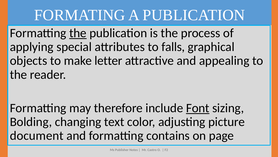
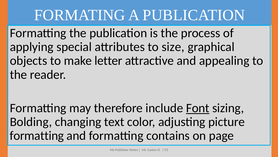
the at (78, 33) underline: present -> none
falls: falls -> size
document at (37, 135): document -> formatting
